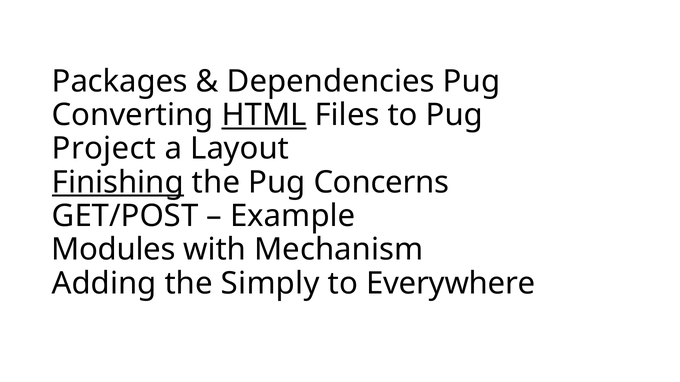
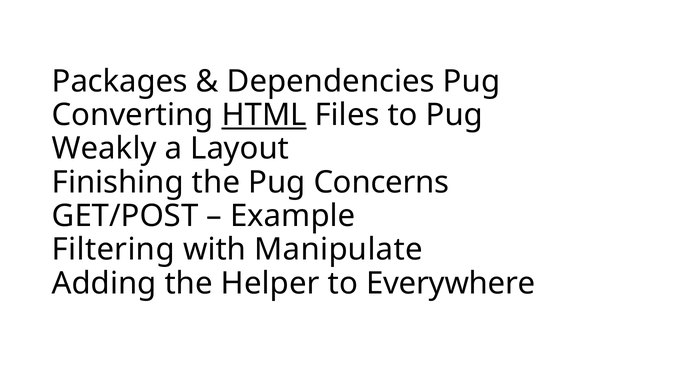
Project: Project -> Weakly
Finishing underline: present -> none
Modules: Modules -> Filtering
Mechanism: Mechanism -> Manipulate
Simply: Simply -> Helper
